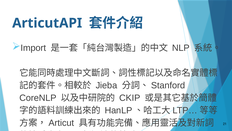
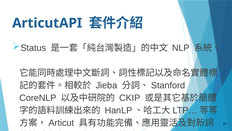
Import: Import -> Status
